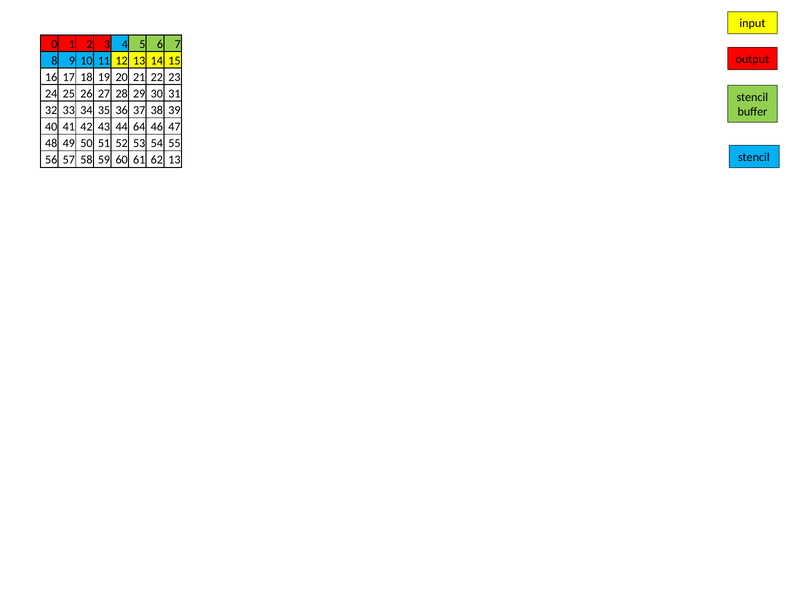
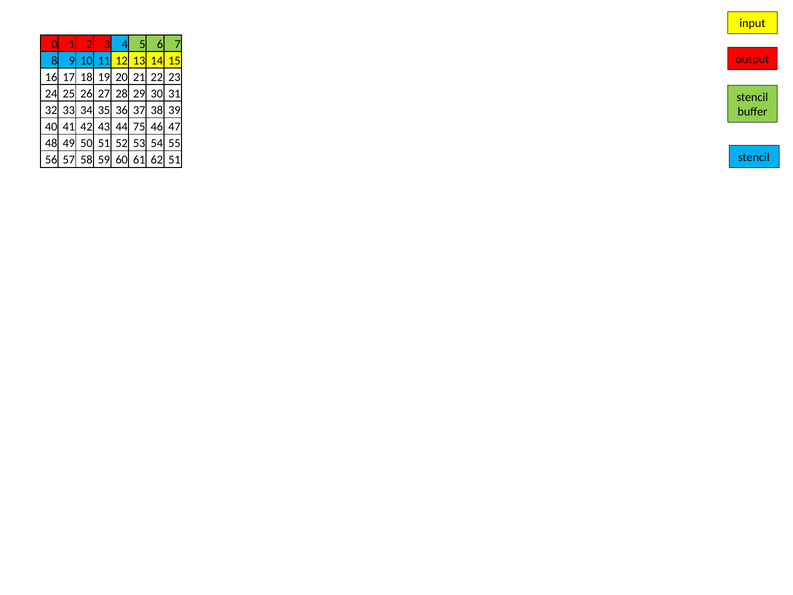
64: 64 -> 75
62 13: 13 -> 51
